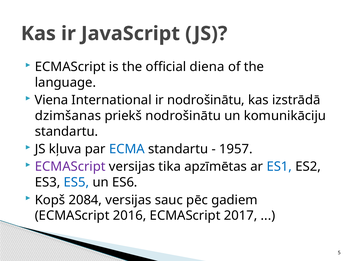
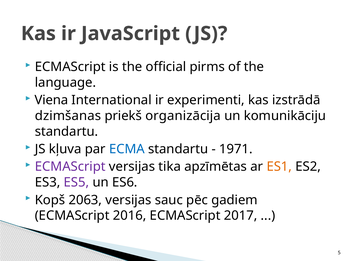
diena: diena -> pirms
ir nodrošinātu: nodrošinātu -> experimenti
priekš nodrošinātu: nodrošinātu -> organizācija
1957: 1957 -> 1971
ES1 colour: blue -> orange
ES5 colour: blue -> purple
2084: 2084 -> 2063
